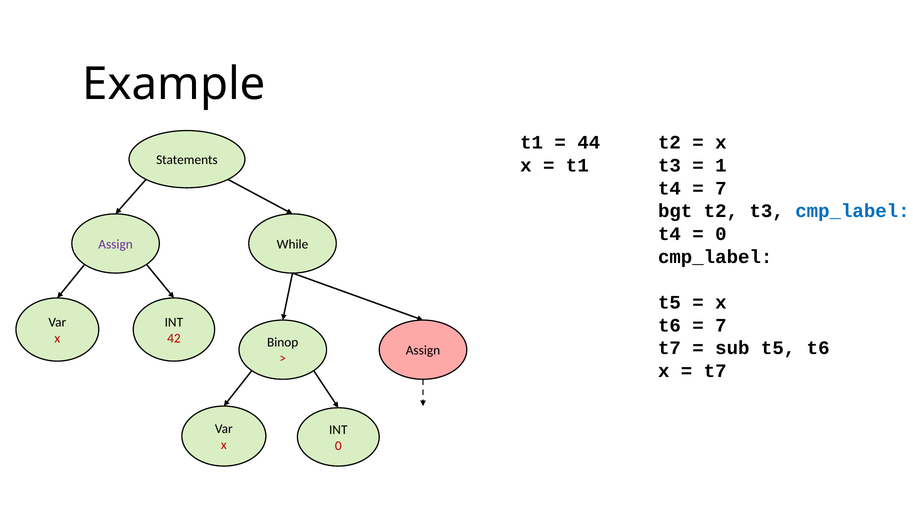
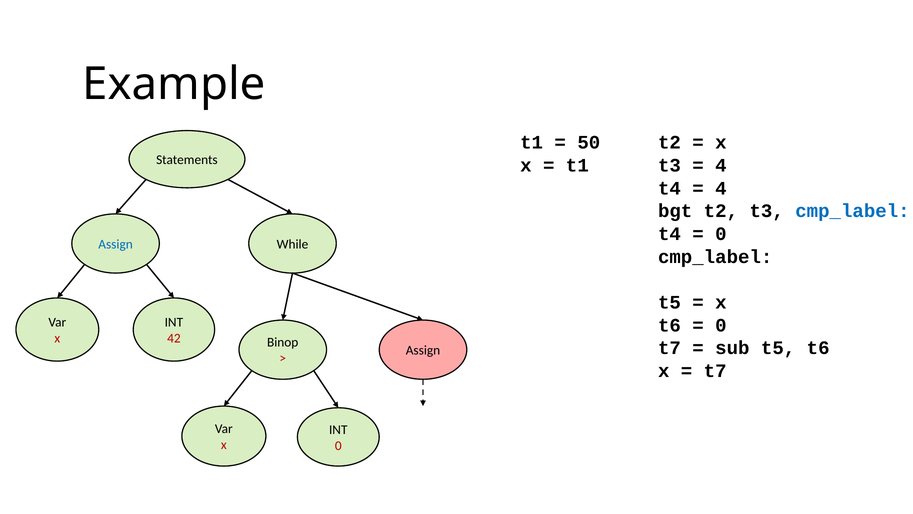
44: 44 -> 50
1 at (721, 165): 1 -> 4
7 at (721, 188): 7 -> 4
Assign at (116, 244) colour: purple -> blue
7 at (721, 325): 7 -> 0
